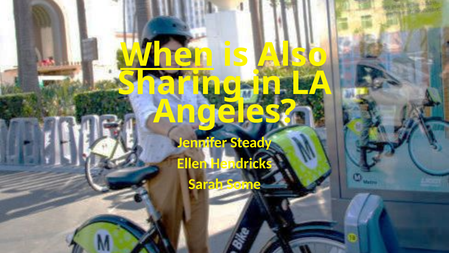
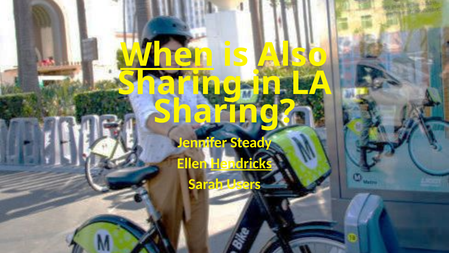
Angeles at (225, 111): Angeles -> Sharing
Hendricks underline: none -> present
Some: Some -> Users
